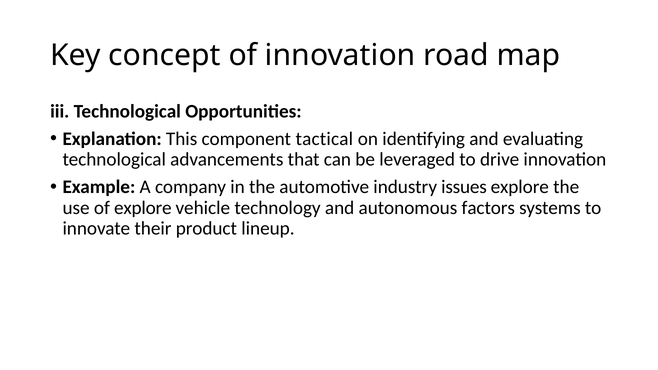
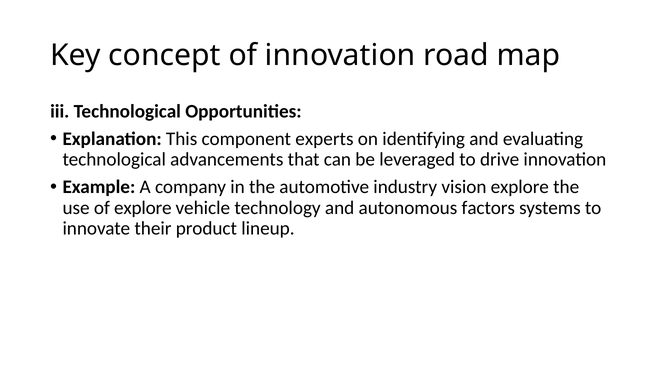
tactical: tactical -> experts
issues: issues -> vision
